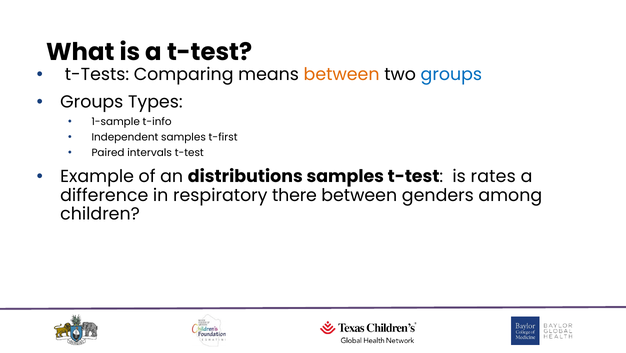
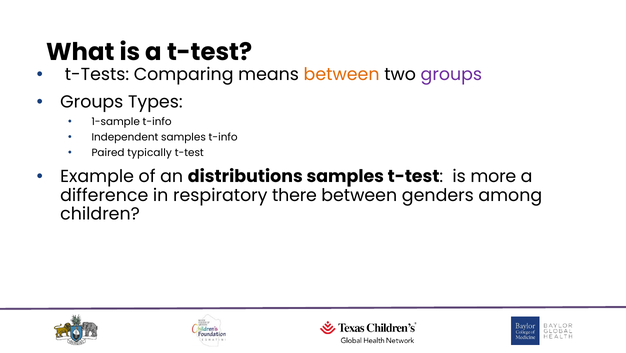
groups at (451, 75) colour: blue -> purple
samples t-first: t-first -> t-info
intervals: intervals -> typically
rates: rates -> more
